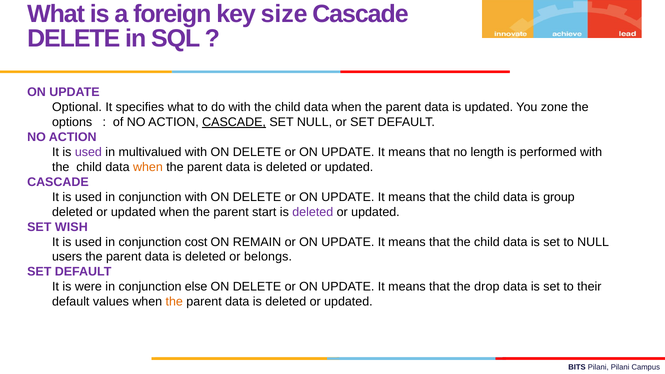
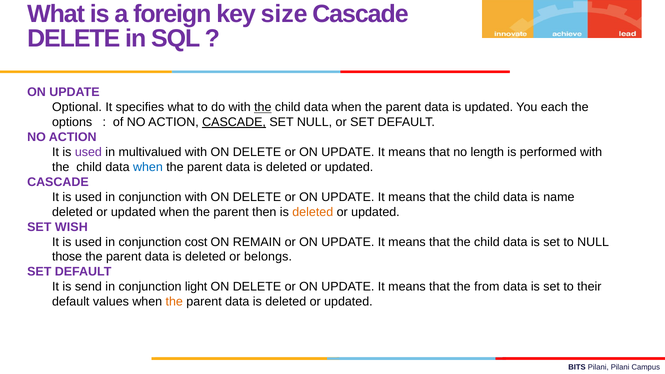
the at (263, 107) underline: none -> present
zone: zone -> each
when at (148, 167) colour: orange -> blue
group: group -> name
start: start -> then
deleted at (313, 212) colour: purple -> orange
users: users -> those
were: were -> send
else: else -> light
drop: drop -> from
